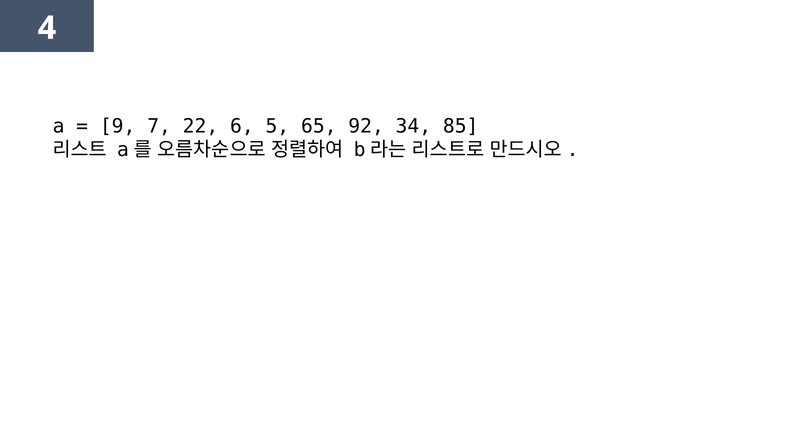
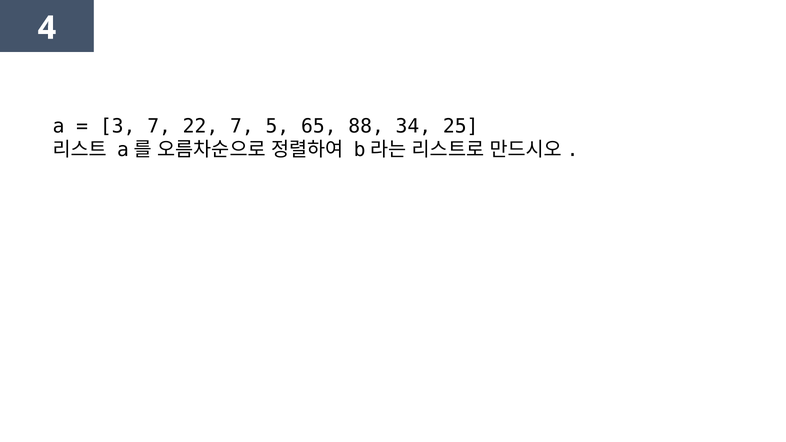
9: 9 -> 3
22 6: 6 -> 7
92: 92 -> 88
85: 85 -> 25
